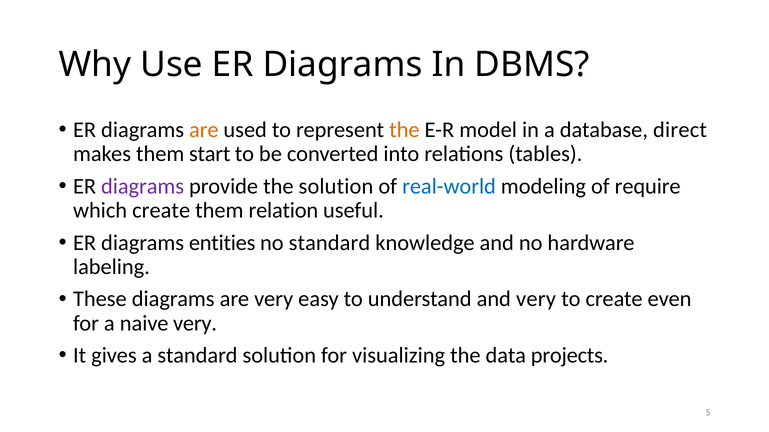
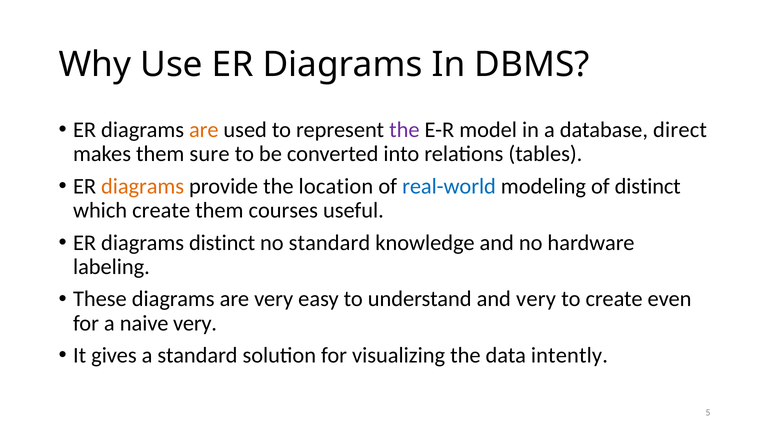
the at (404, 130) colour: orange -> purple
start: start -> sure
diagrams at (143, 186) colour: purple -> orange
the solution: solution -> location
of require: require -> distinct
relation: relation -> courses
diagrams entities: entities -> distinct
projects: projects -> intently
